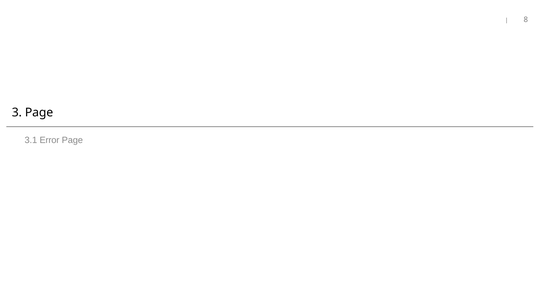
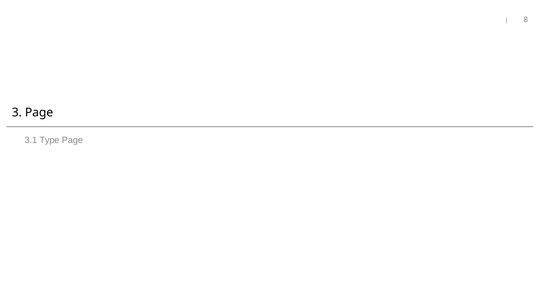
Error: Error -> Type
